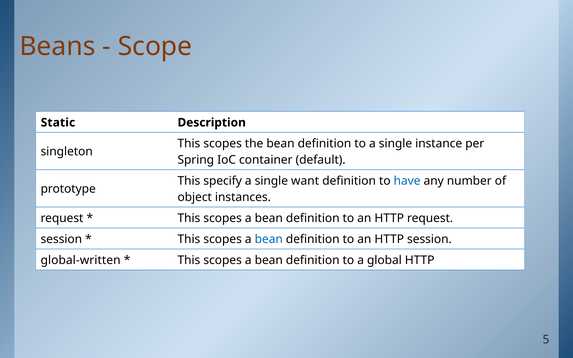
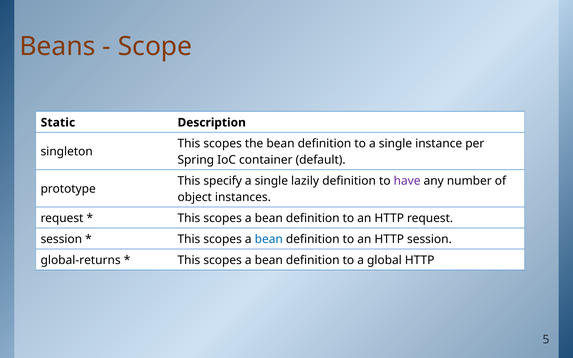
want: want -> lazily
have colour: blue -> purple
global-written: global-written -> global-returns
